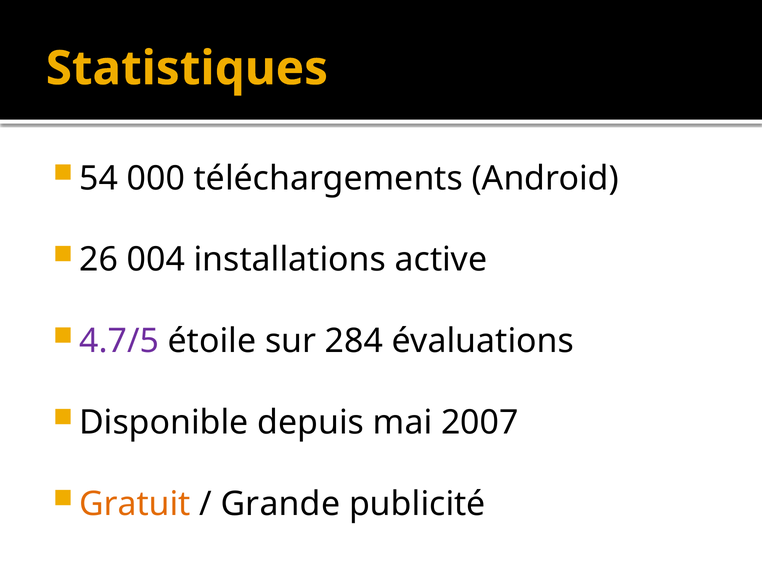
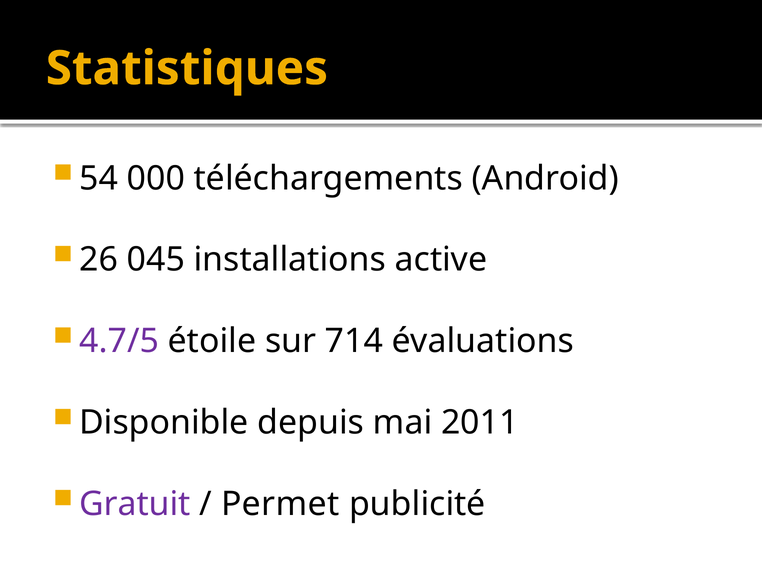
004: 004 -> 045
284: 284 -> 714
2007: 2007 -> 2011
Gratuit colour: orange -> purple
Grande: Grande -> Permet
